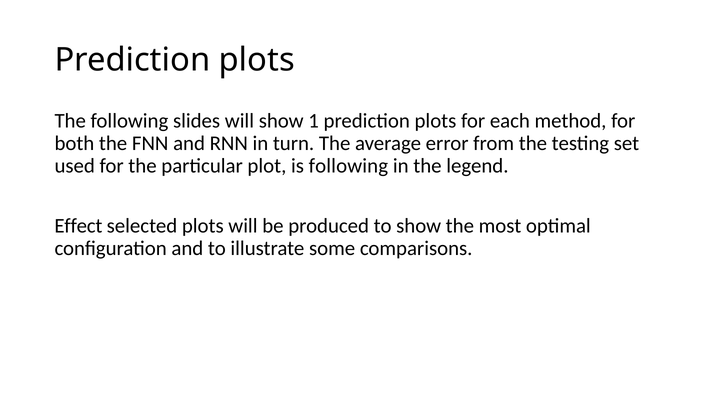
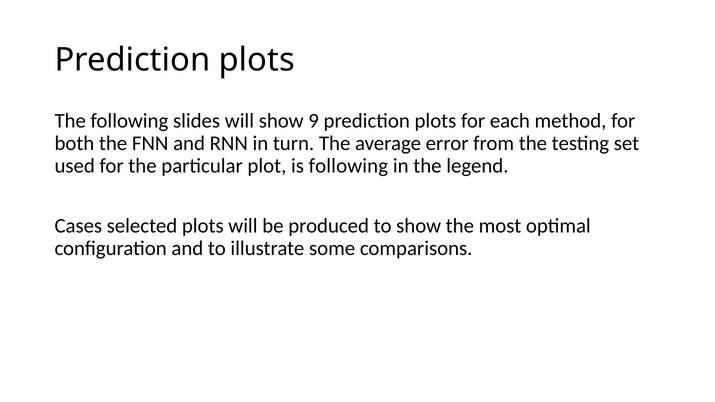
1: 1 -> 9
Effect: Effect -> Cases
